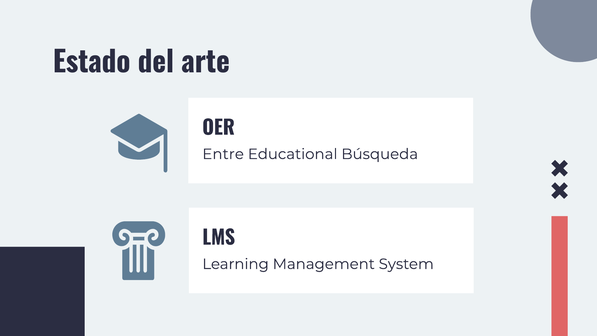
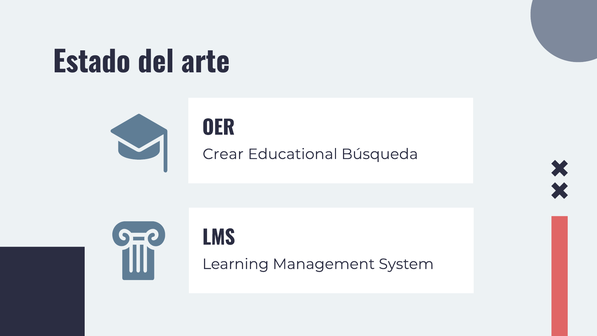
Entre: Entre -> Crear
